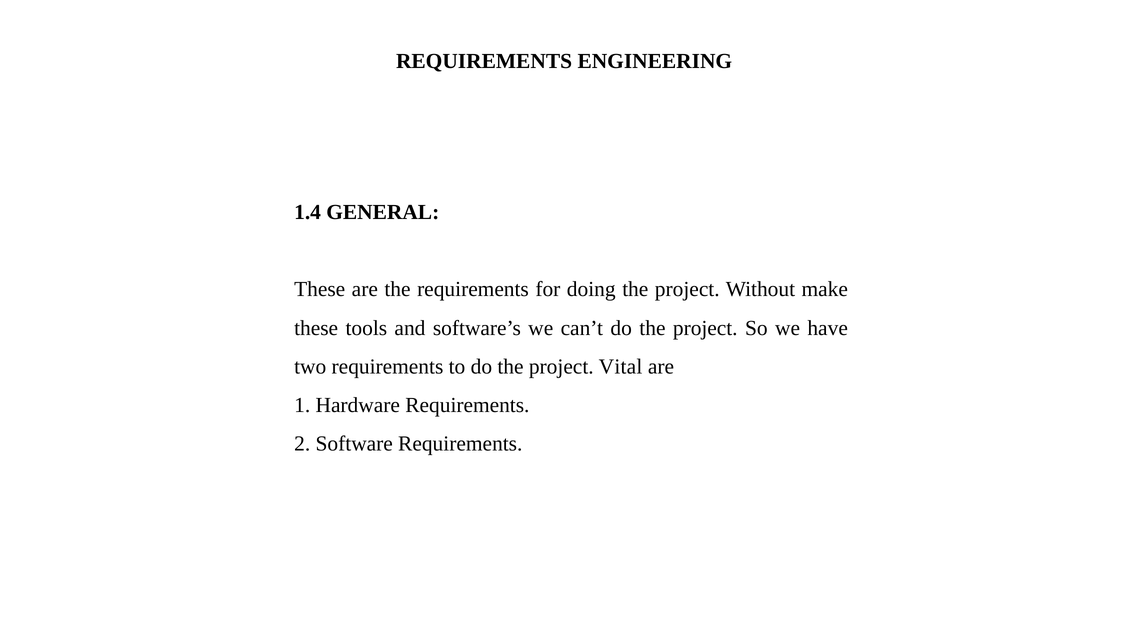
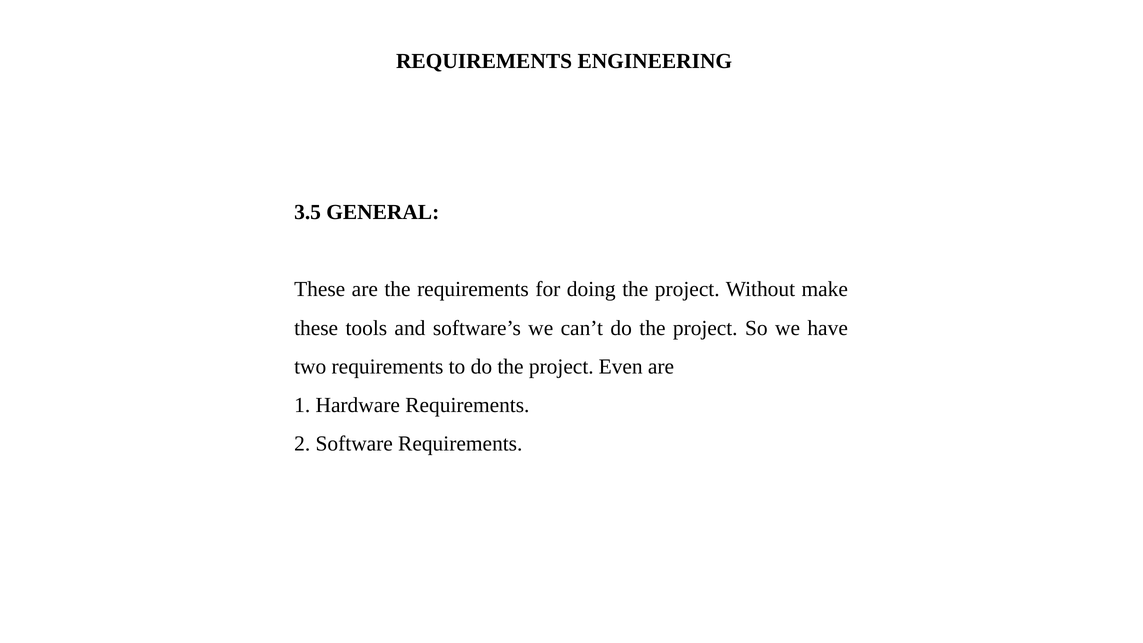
1.4: 1.4 -> 3.5
Vital: Vital -> Even
